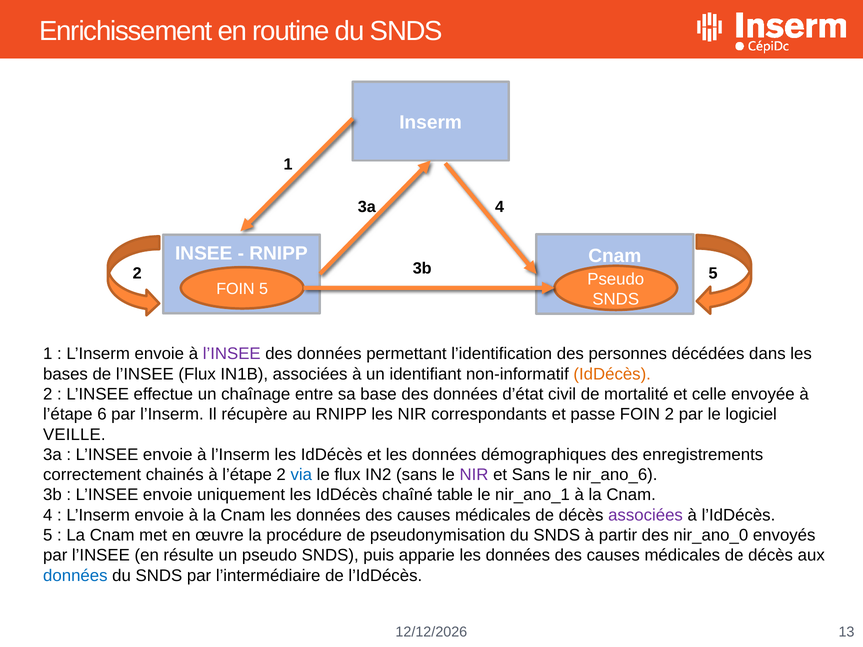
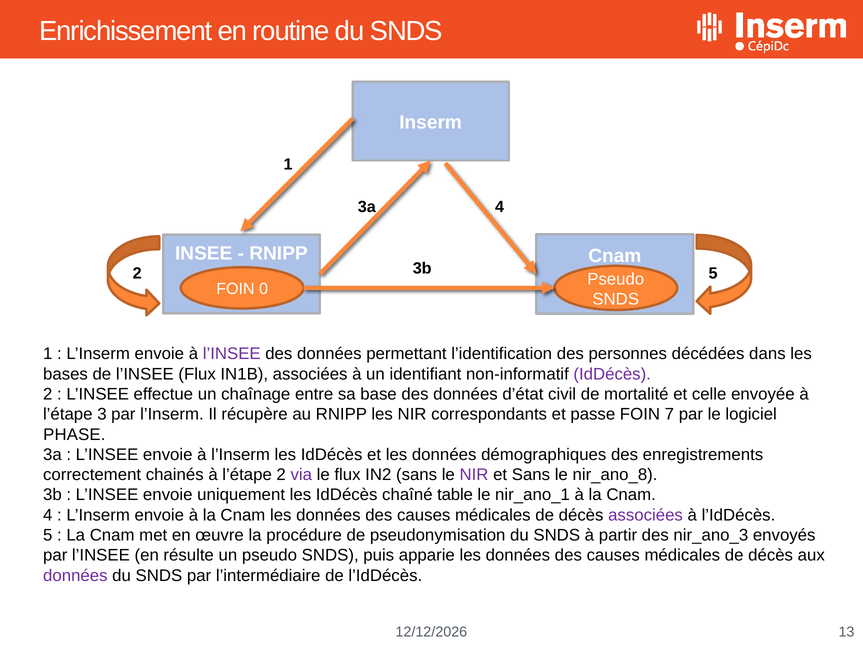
FOIN 5: 5 -> 0
IdDécès at (612, 374) colour: orange -> purple
6: 6 -> 3
FOIN 2: 2 -> 7
VEILLE: VEILLE -> PHASE
via colour: blue -> purple
nir_ano_6: nir_ano_6 -> nir_ano_8
nir_ano_0: nir_ano_0 -> nir_ano_3
données at (75, 576) colour: blue -> purple
